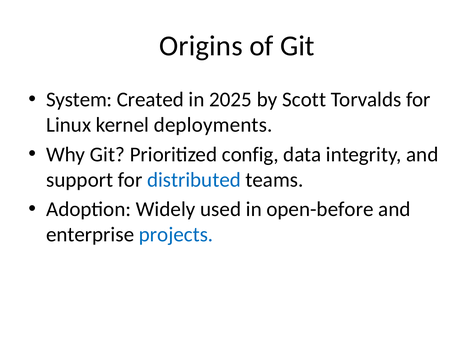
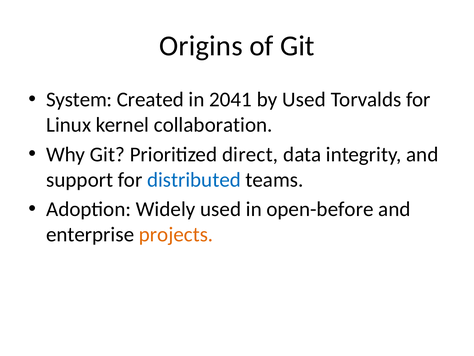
2025: 2025 -> 2041
by Scott: Scott -> Used
deployments: deployments -> collaboration
config: config -> direct
projects colour: blue -> orange
